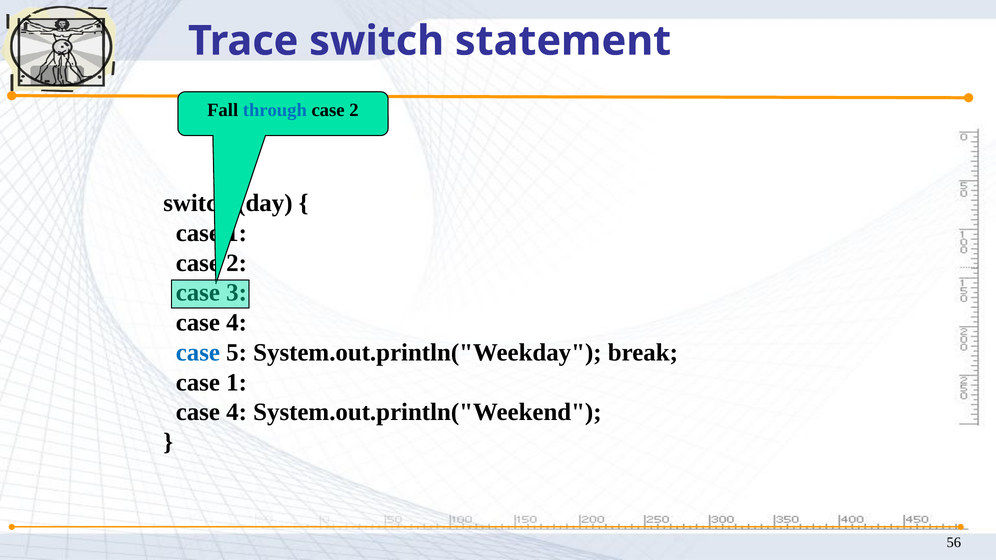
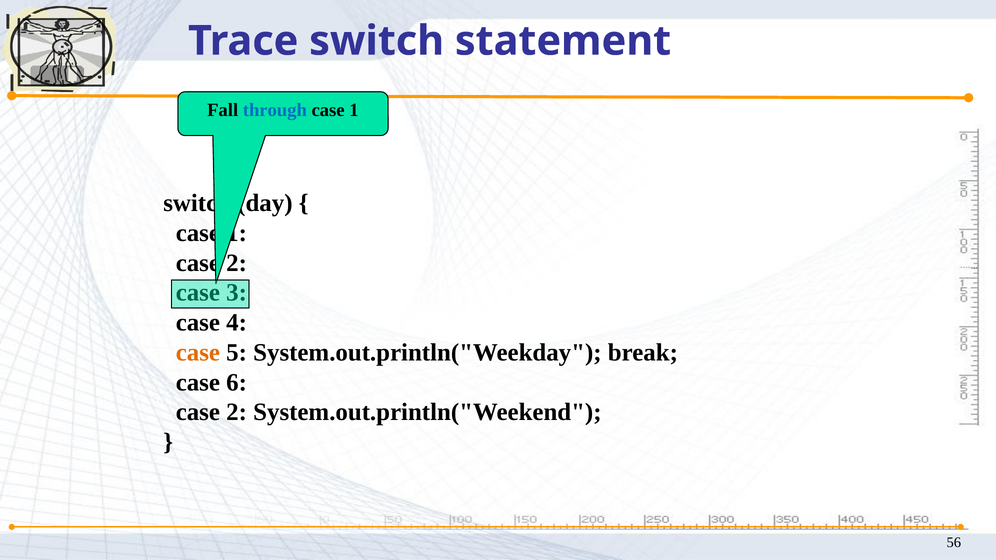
2 at (354, 110): 2 -> 1
case at (198, 353) colour: blue -> orange
1 at (237, 382): 1 -> 6
4 at (237, 412): 4 -> 2
